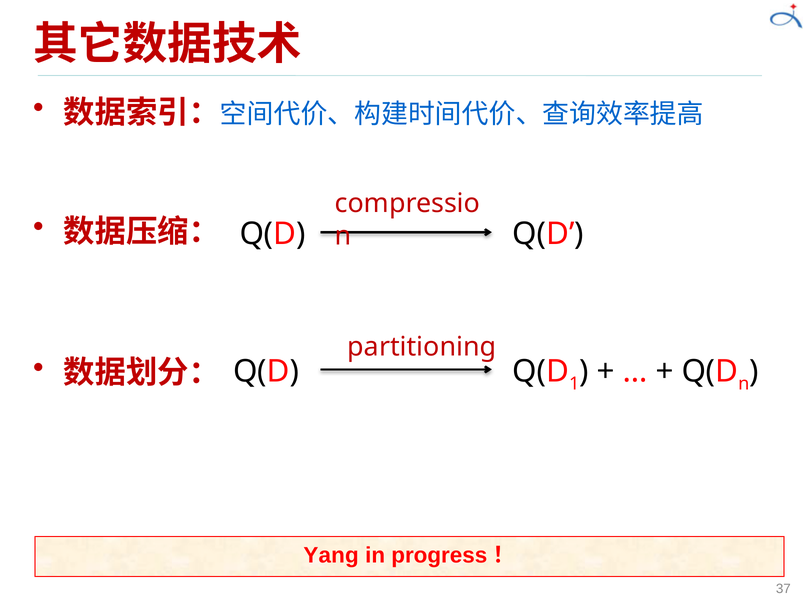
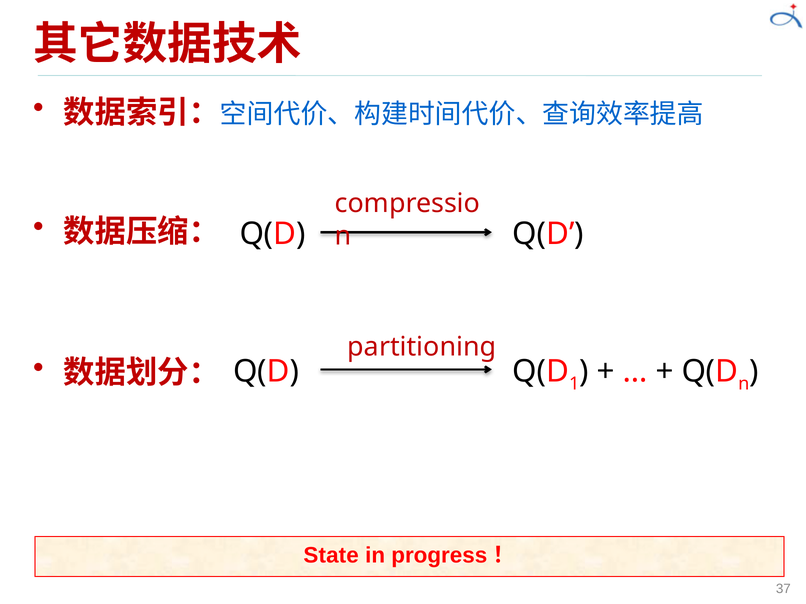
Yang: Yang -> State
